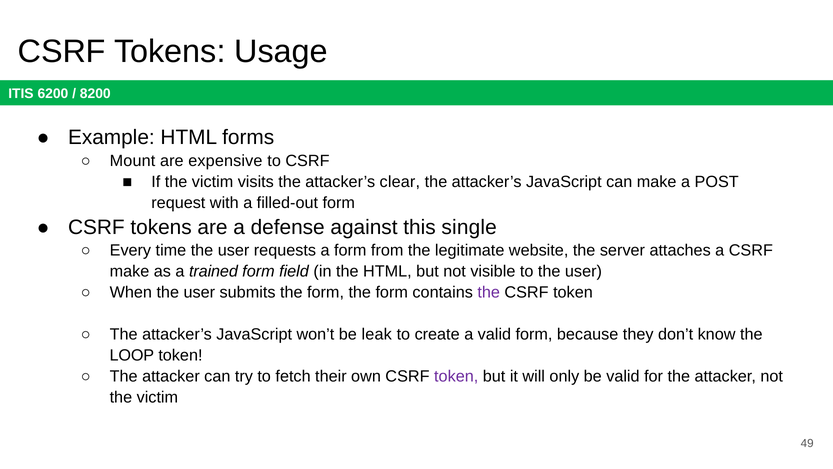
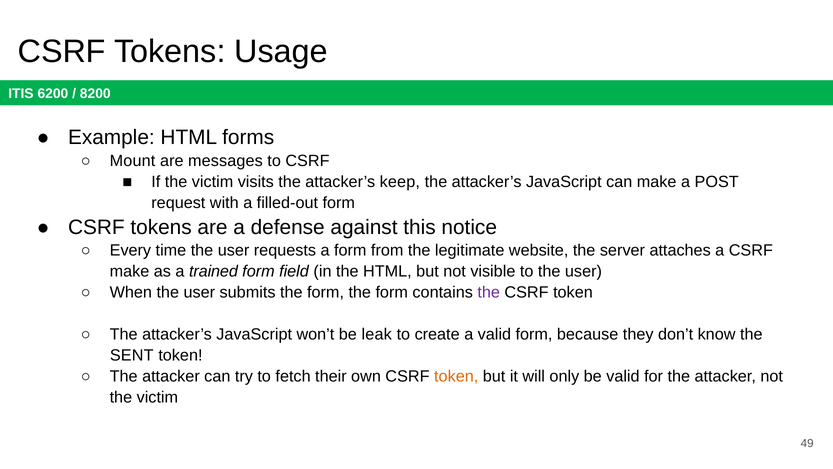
expensive: expensive -> messages
clear: clear -> keep
single: single -> notice
LOOP: LOOP -> SENT
token at (456, 376) colour: purple -> orange
